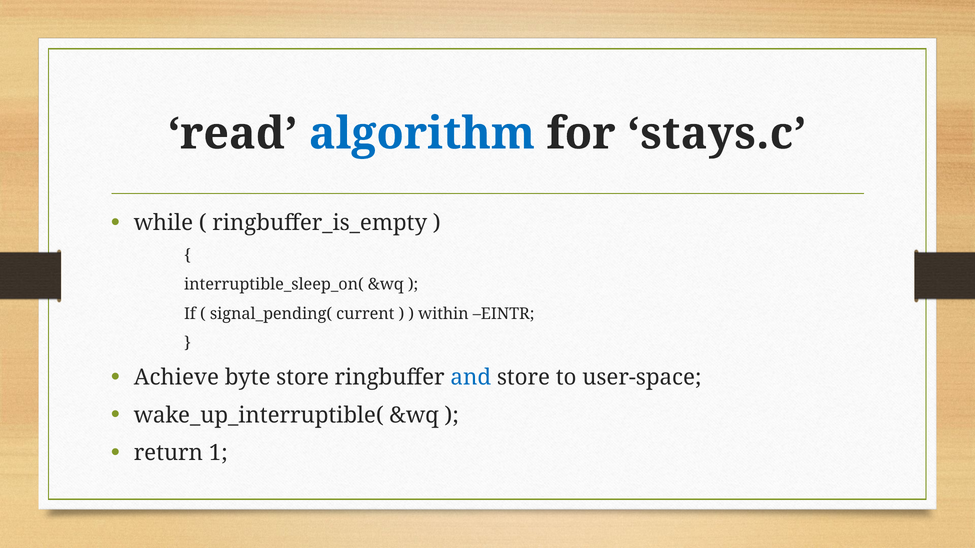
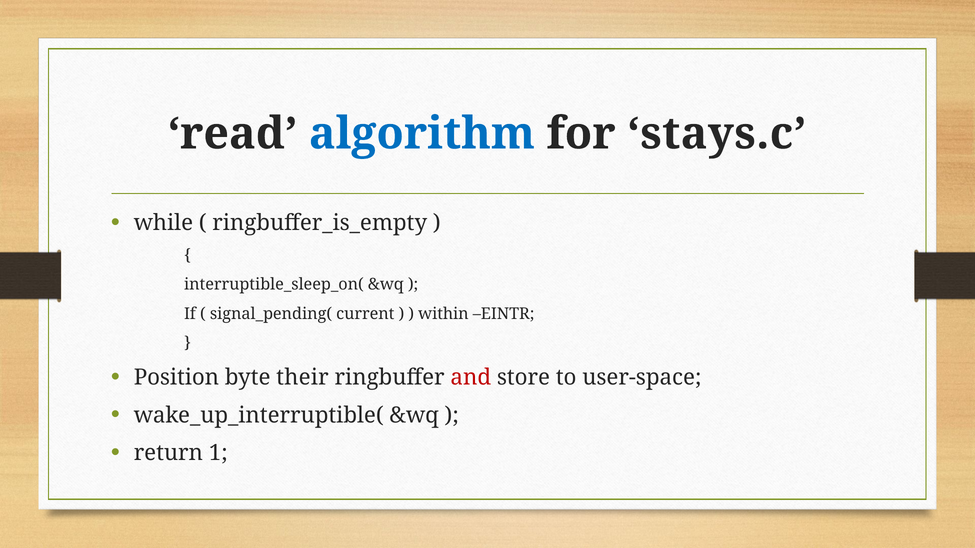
Achieve: Achieve -> Position
byte store: store -> their
and colour: blue -> red
